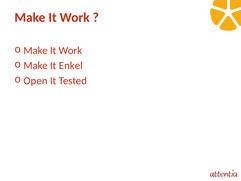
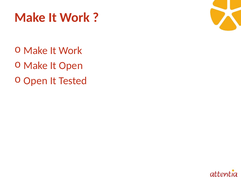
It Enkel: Enkel -> Open
